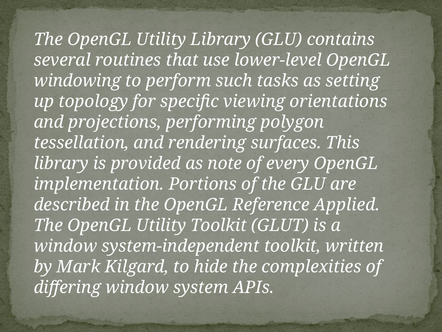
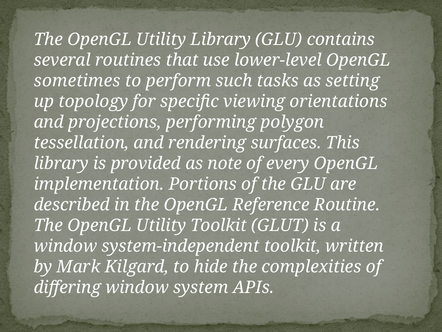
windowing: windowing -> sometimes
Applied: Applied -> Routine
